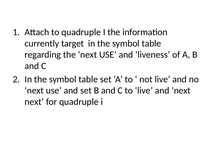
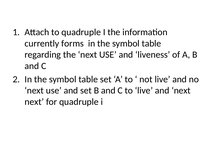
target: target -> forms
